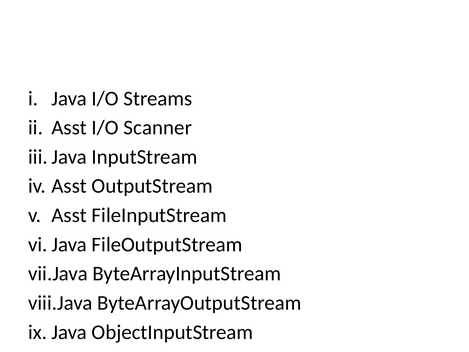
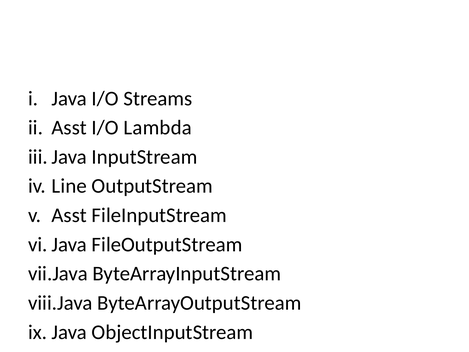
I/O Scanner: Scanner -> Lambda
Asst at (69, 186): Asst -> Line
